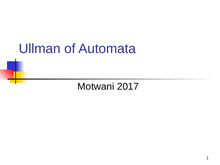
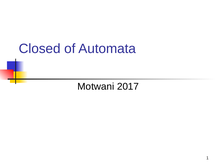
Ullman: Ullman -> Closed
